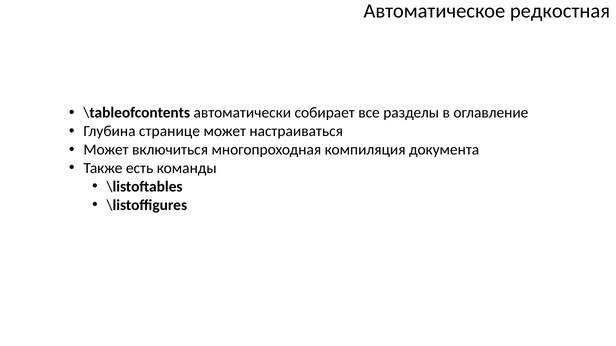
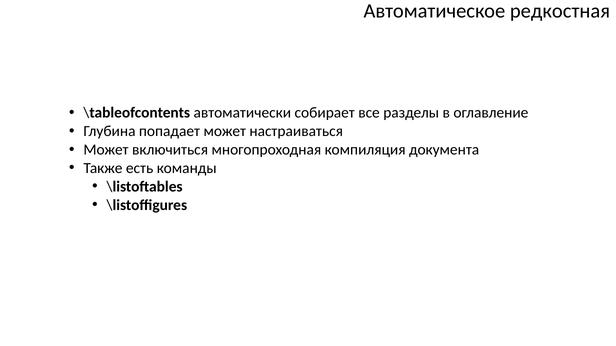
странице: странице -> попадает
